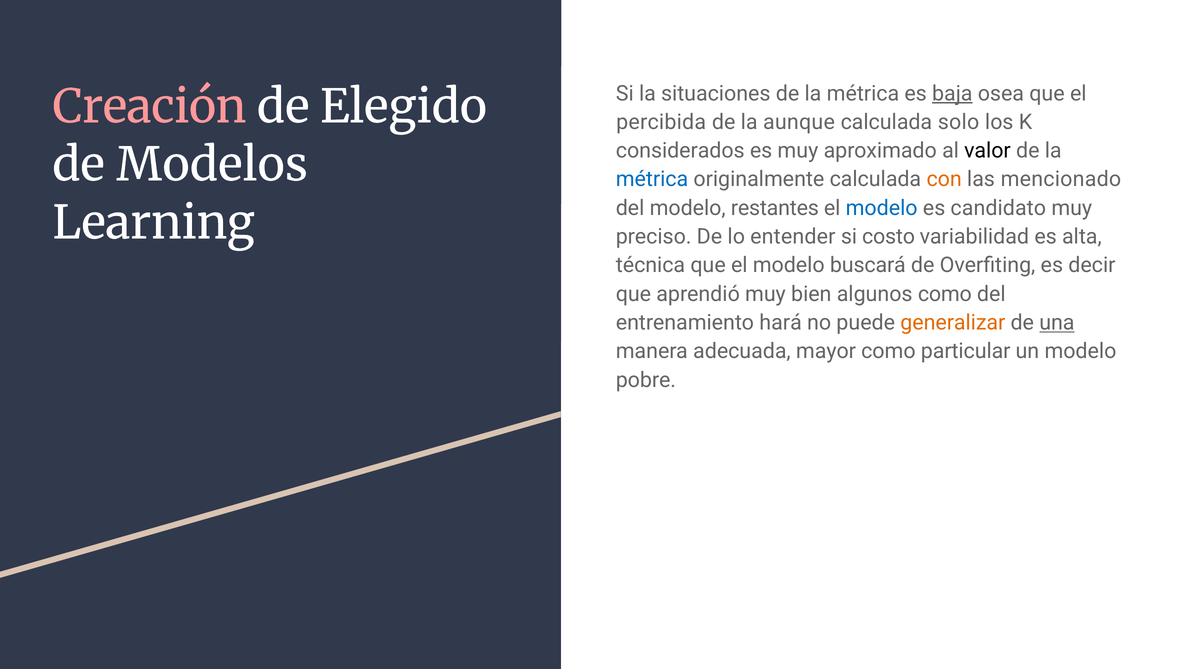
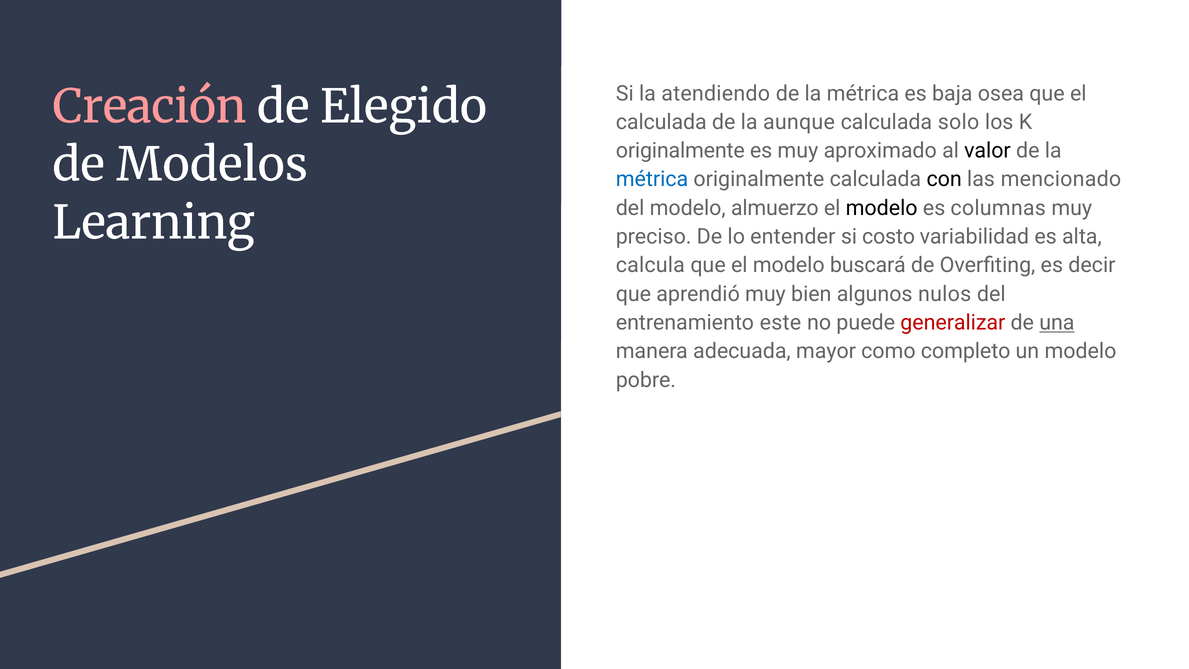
situaciones: situaciones -> atendiendo
baja underline: present -> none
percibida at (661, 122): percibida -> calculada
considerados at (680, 151): considerados -> originalmente
con colour: orange -> black
restantes: restantes -> almuerzo
modelo at (882, 208) colour: blue -> black
candidato: candidato -> columnas
técnica: técnica -> calcula
algunos como: como -> nulos
hará: hará -> este
generalizar colour: orange -> red
particular: particular -> completo
